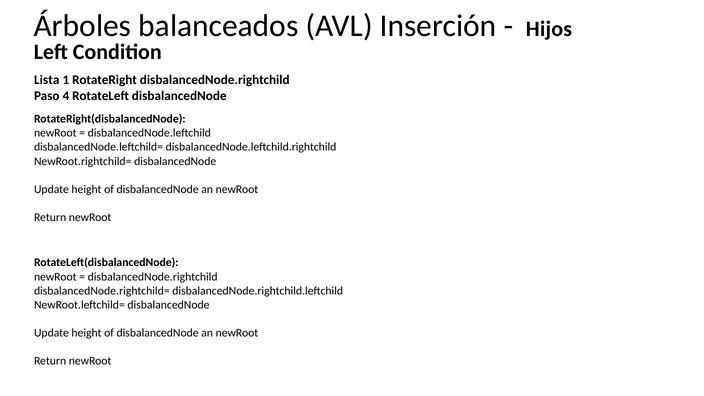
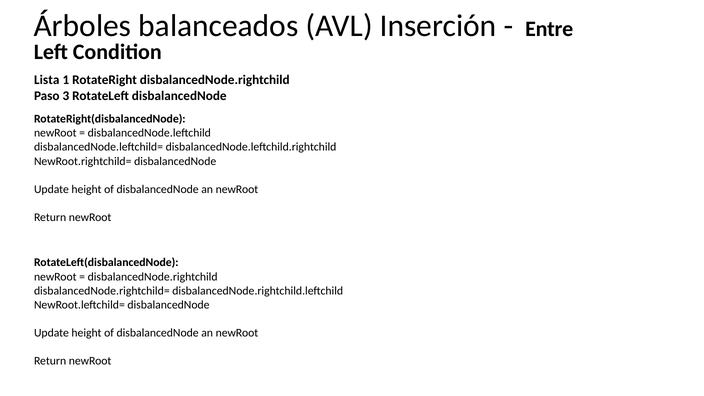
Hijos: Hijos -> Entre
4: 4 -> 3
